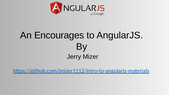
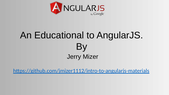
Encourages: Encourages -> Educational
